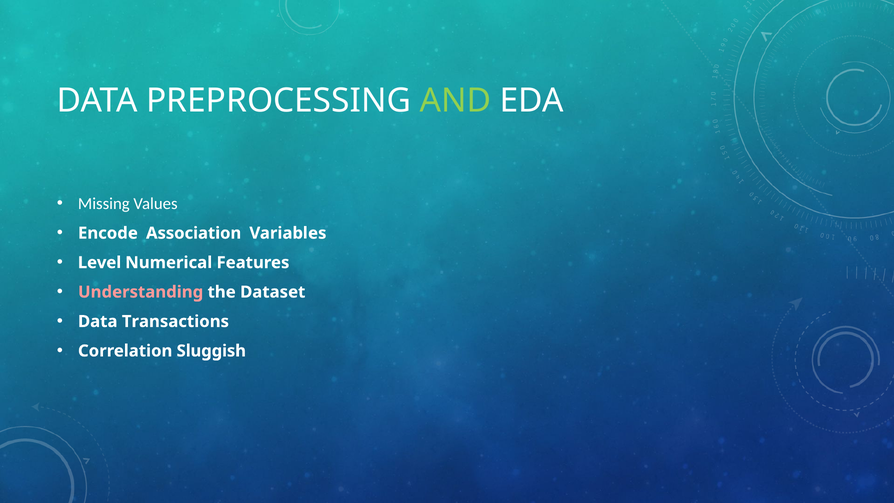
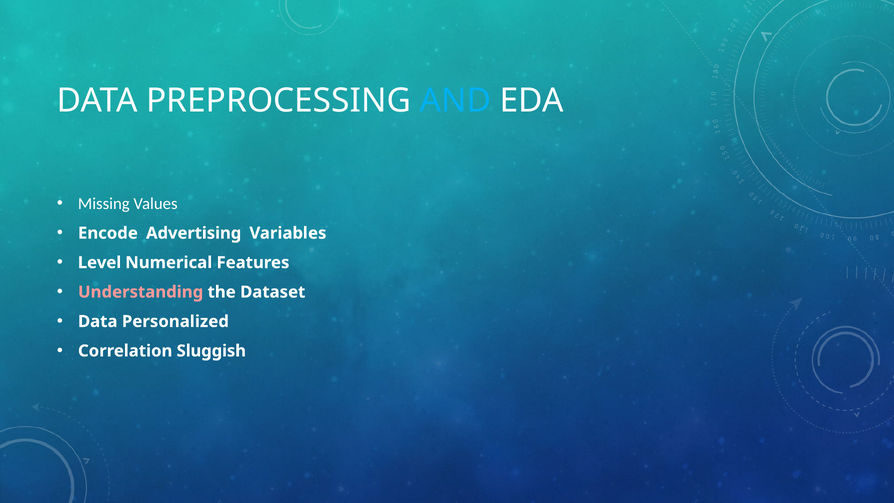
AND colour: light green -> light blue
Association: Association -> Advertising
Transactions: Transactions -> Personalized
